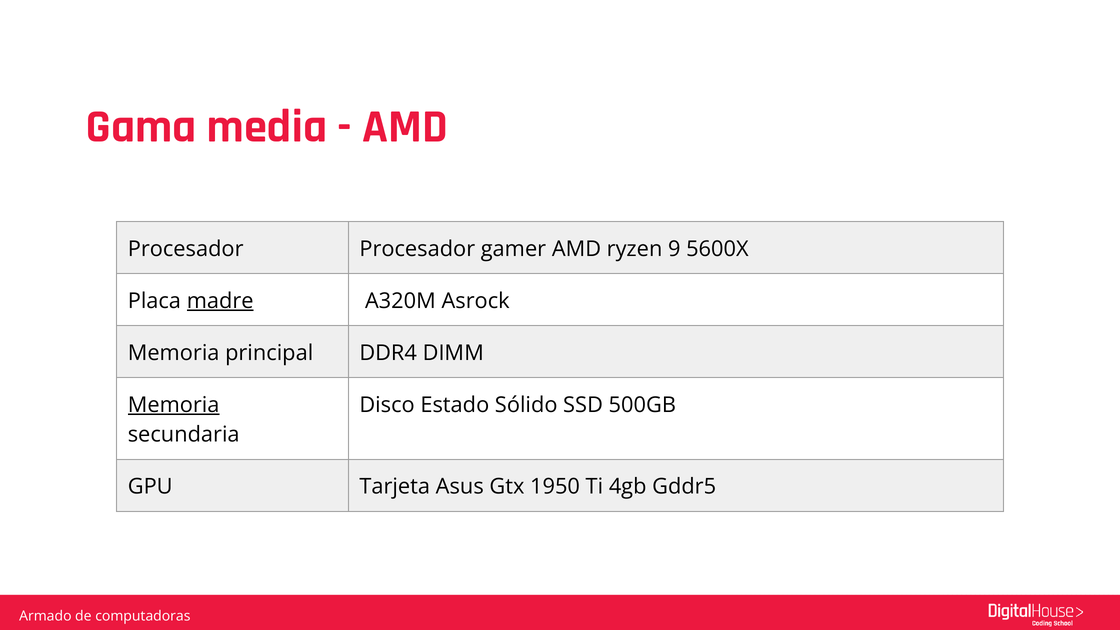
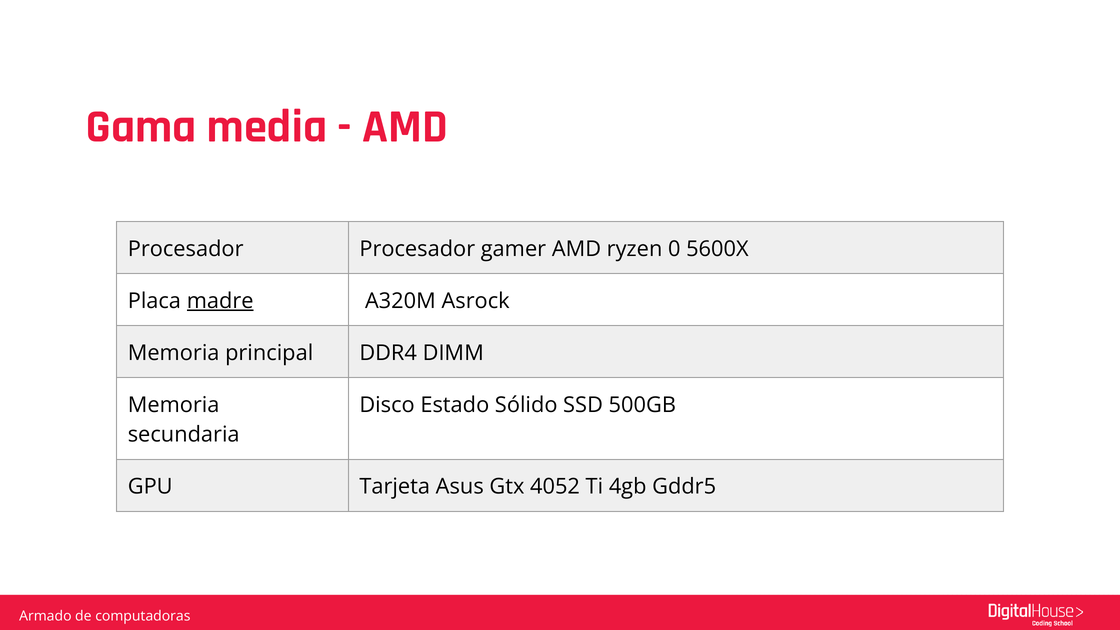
9: 9 -> 0
Memoria at (174, 405) underline: present -> none
1950: 1950 -> 4052
